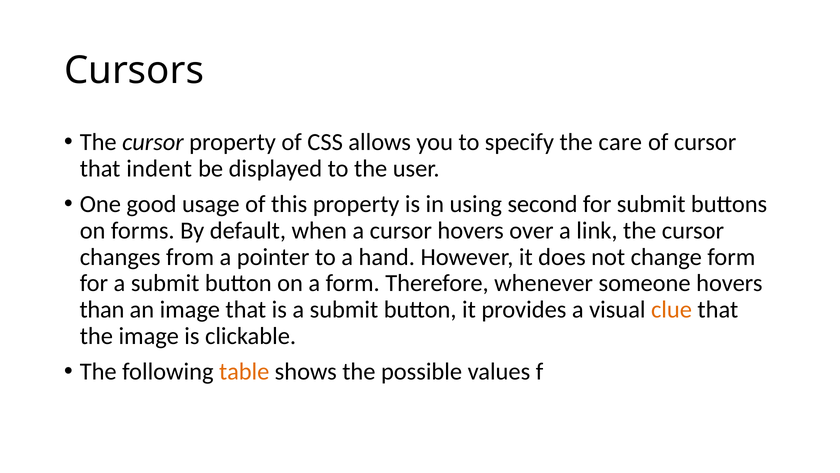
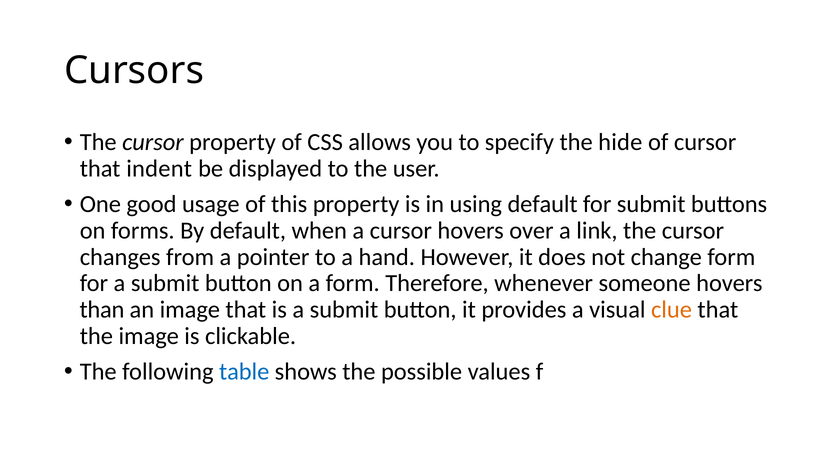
care: care -> hide
using second: second -> default
table colour: orange -> blue
